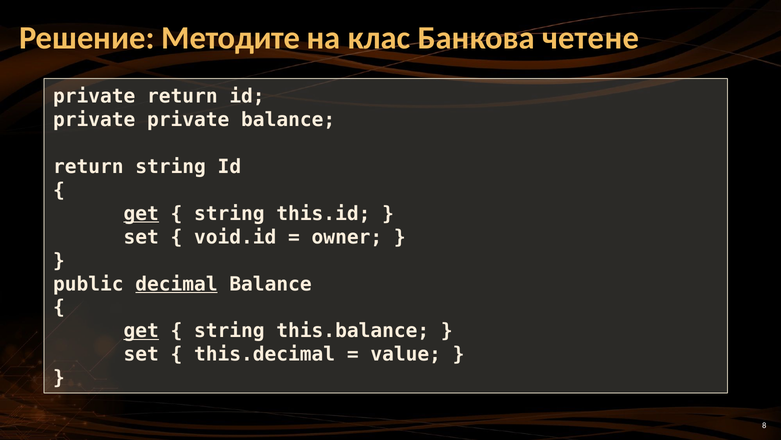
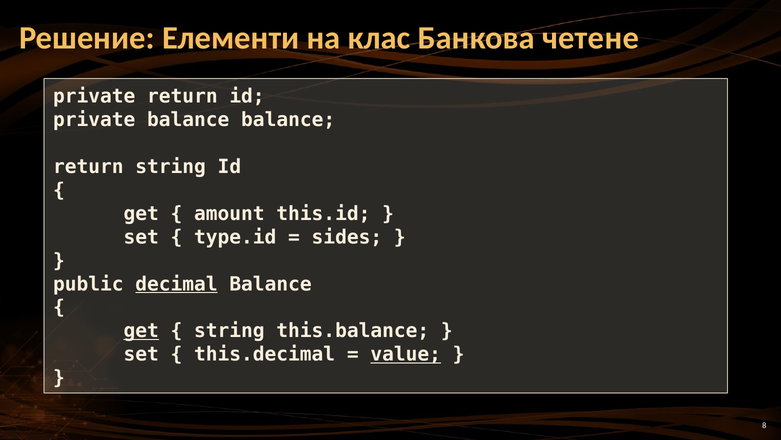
Методите: Методите -> Елементи
private private: private -> balance
get at (141, 213) underline: present -> none
string at (229, 213): string -> amount
void.id: void.id -> type.id
owner: owner -> sides
value underline: none -> present
